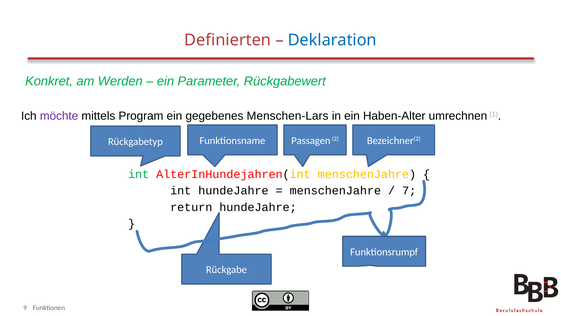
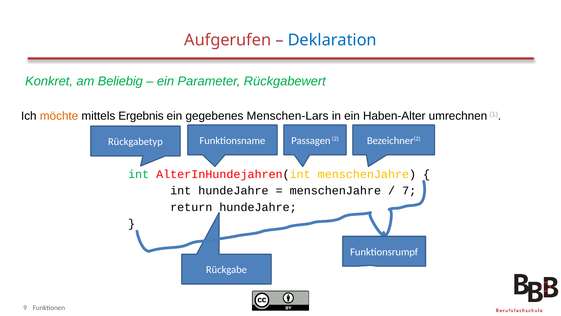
Definierten: Definierten -> Aufgerufen
Werden: Werden -> Beliebig
möchte colour: purple -> orange
Program: Program -> Ergebnis
